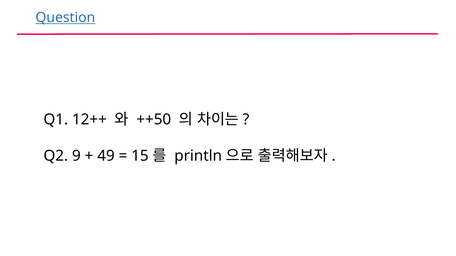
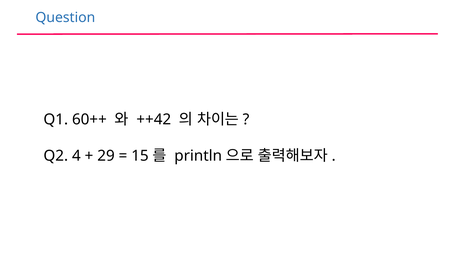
Question underline: present -> none
12++: 12++ -> 60++
++50: ++50 -> ++42
9: 9 -> 4
49: 49 -> 29
